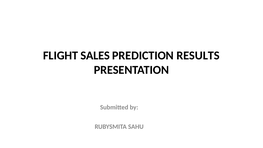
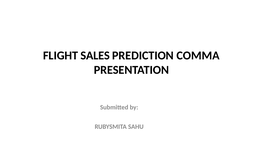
RESULTS: RESULTS -> COMMA
